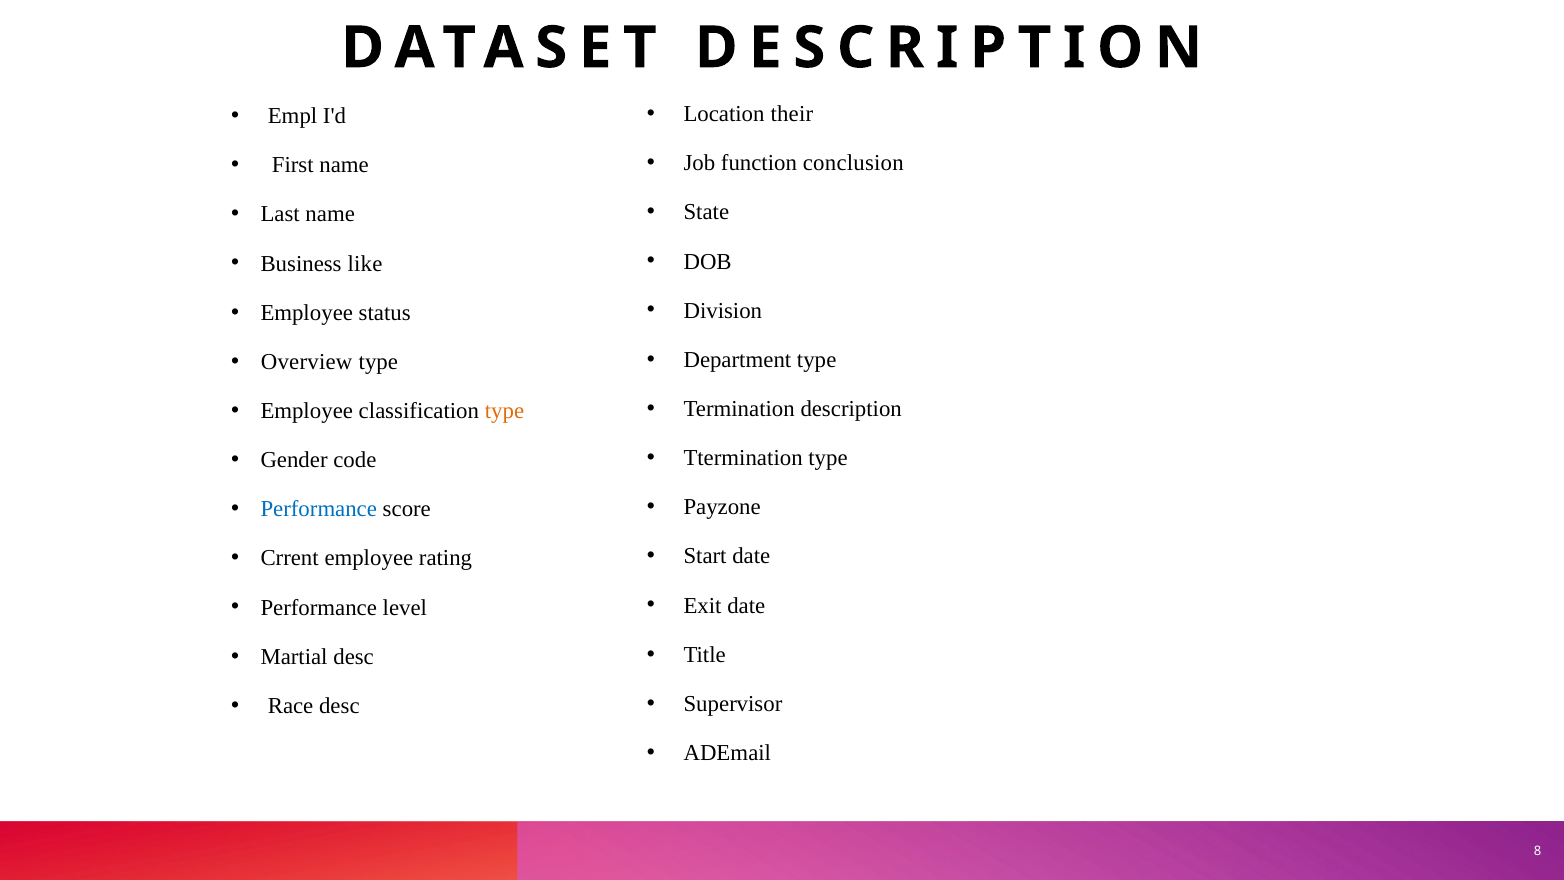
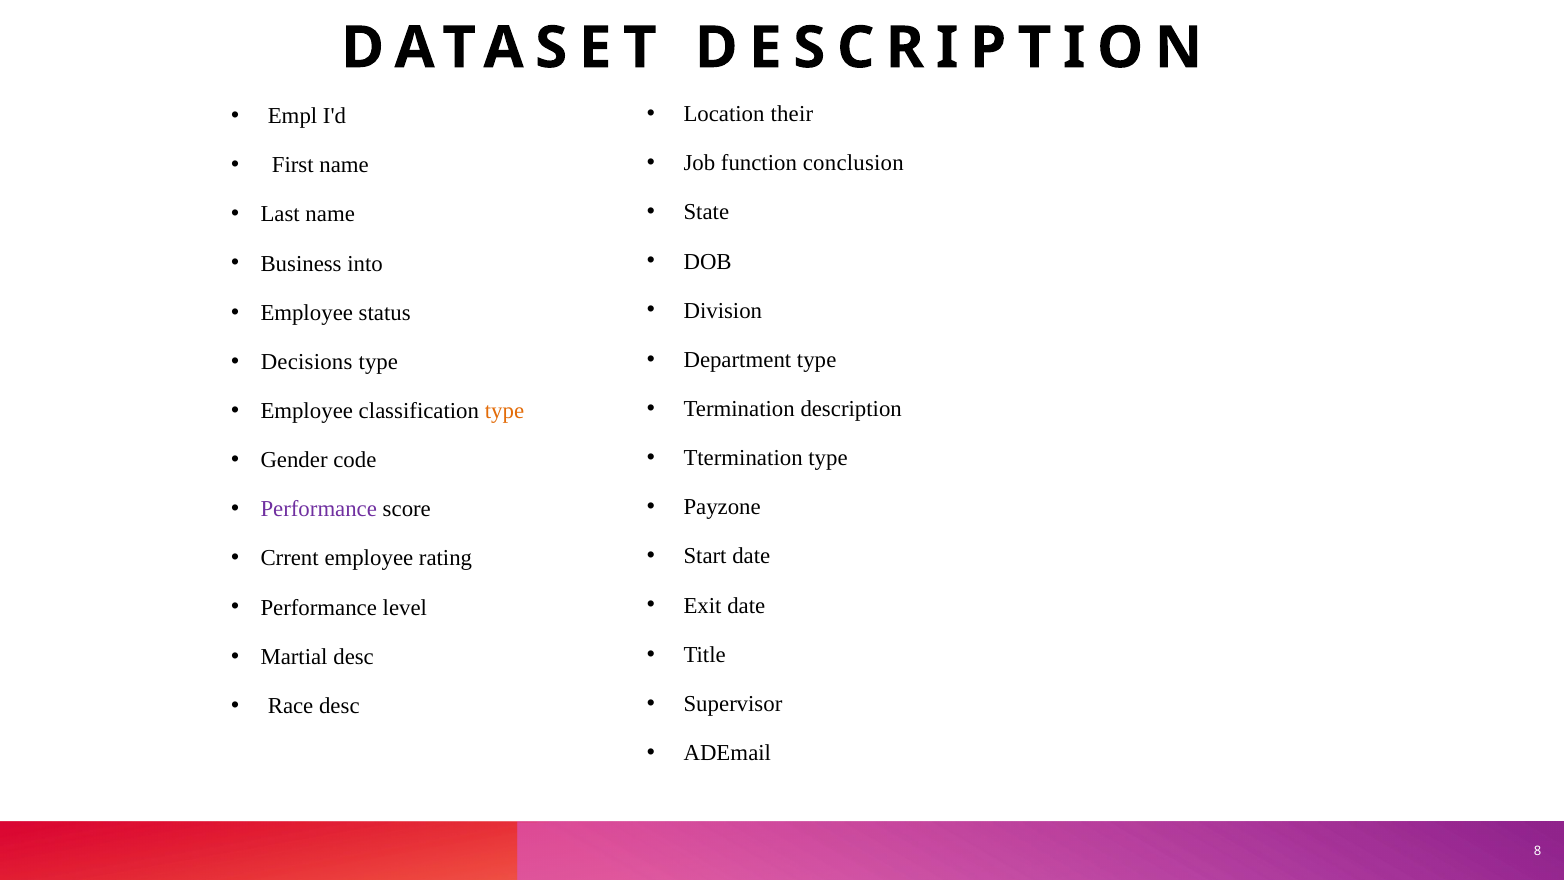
like: like -> into
Overview: Overview -> Decisions
Performance at (319, 509) colour: blue -> purple
